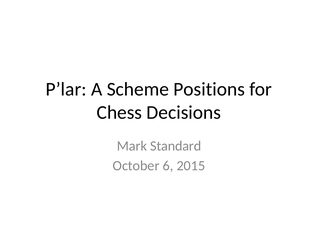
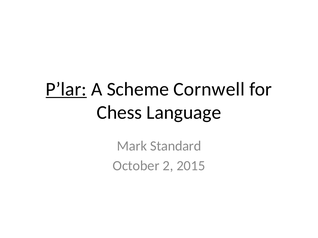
P’lar underline: none -> present
Positions: Positions -> Cornwell
Decisions: Decisions -> Language
6: 6 -> 2
